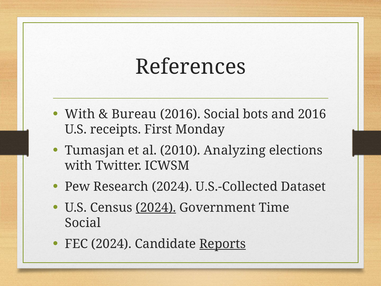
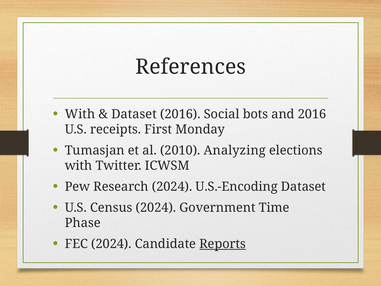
Bureau at (134, 114): Bureau -> Dataset
U.S.-Collected: U.S.-Collected -> U.S.-Encoding
2024 at (156, 208) underline: present -> none
Social at (83, 223): Social -> Phase
